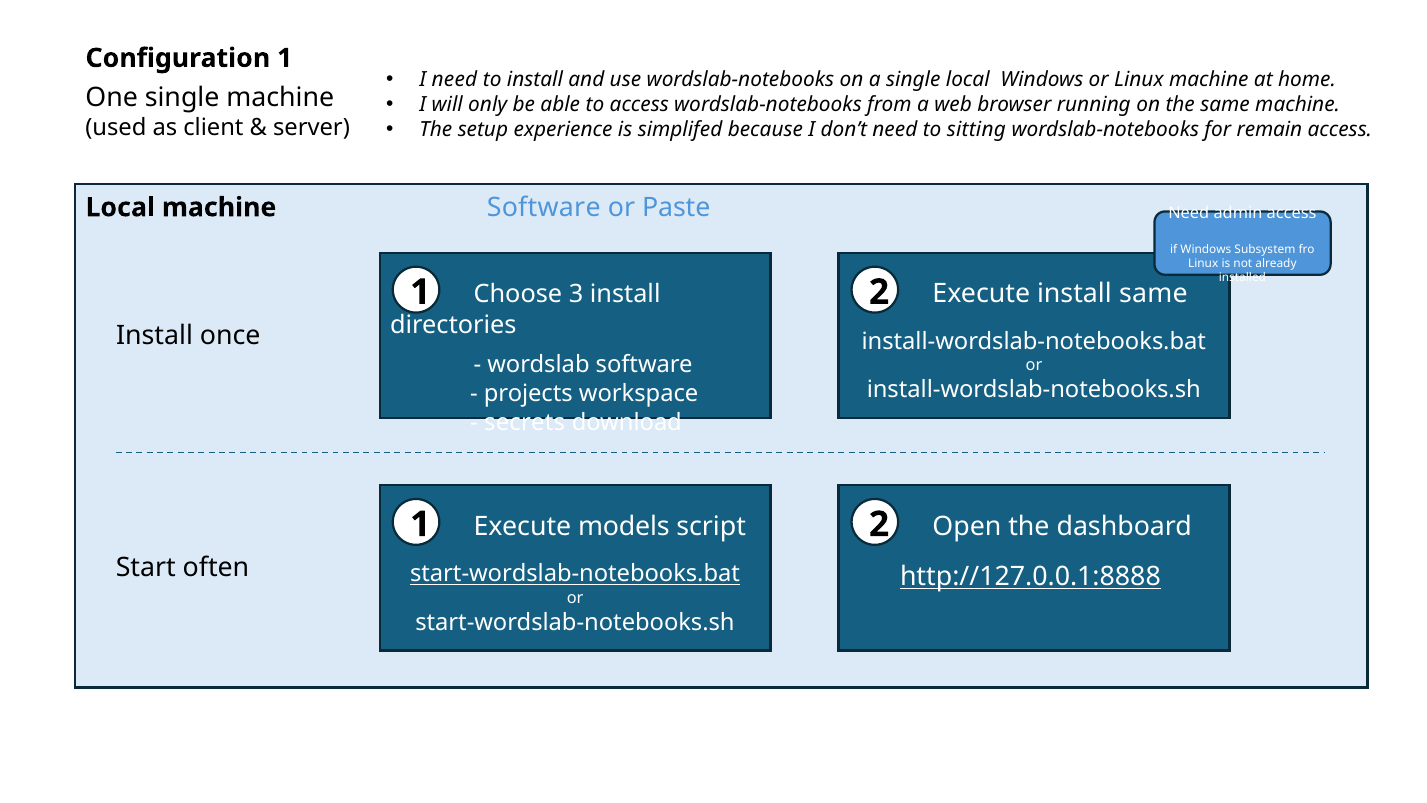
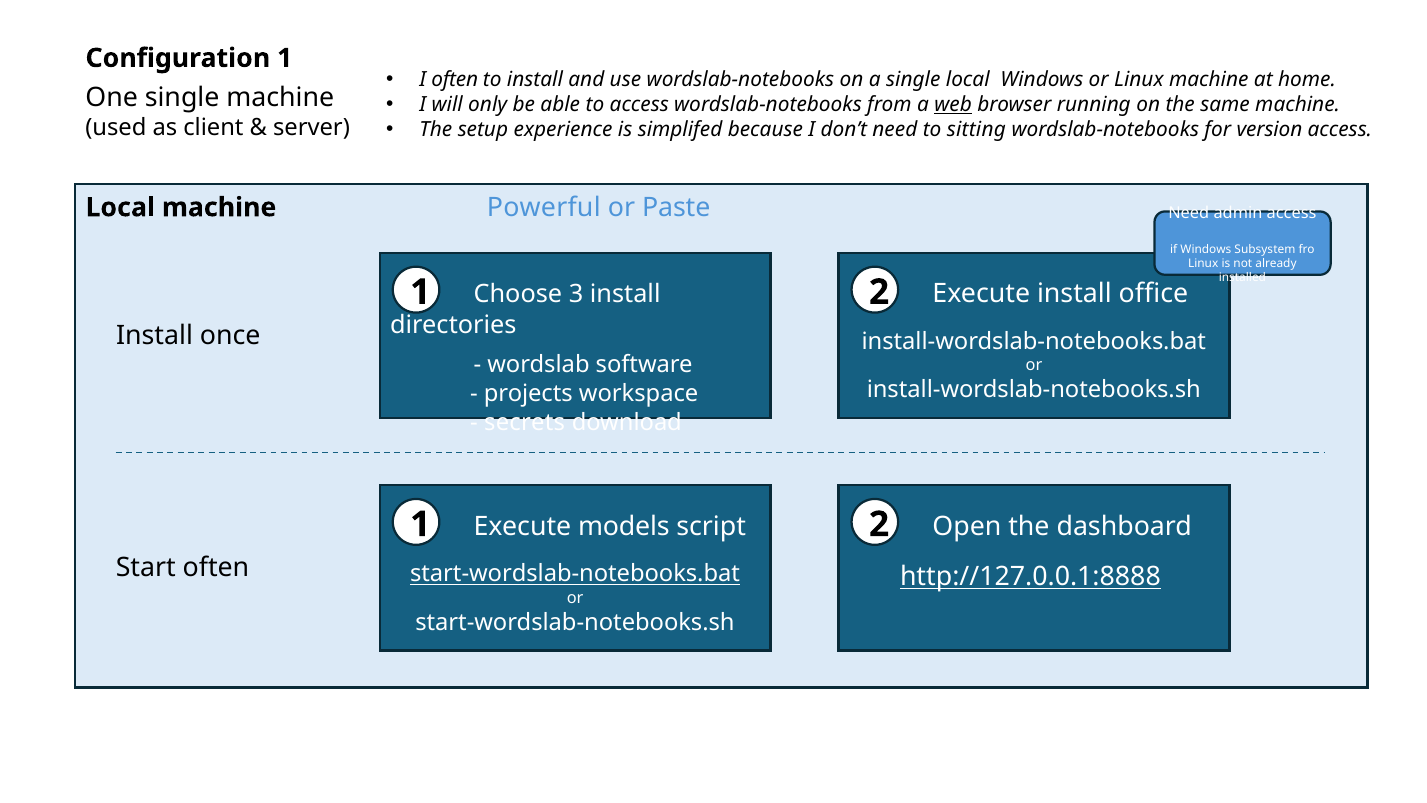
I need: need -> often
web underline: none -> present
remain: remain -> version
Software at (544, 207): Software -> Powerful
install same: same -> office
